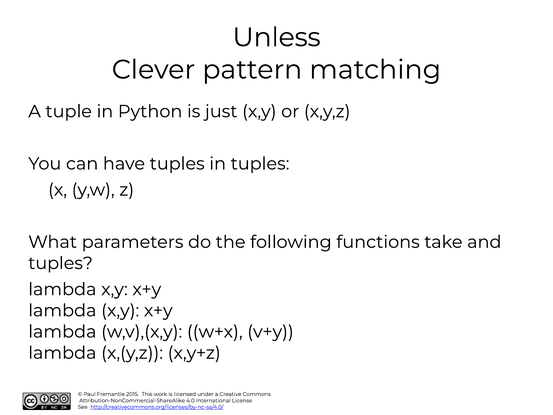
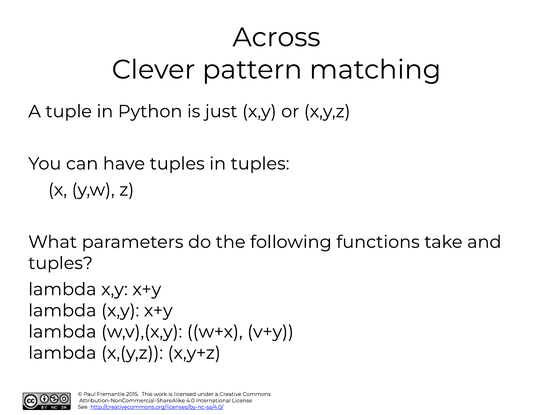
Unless: Unless -> Across
